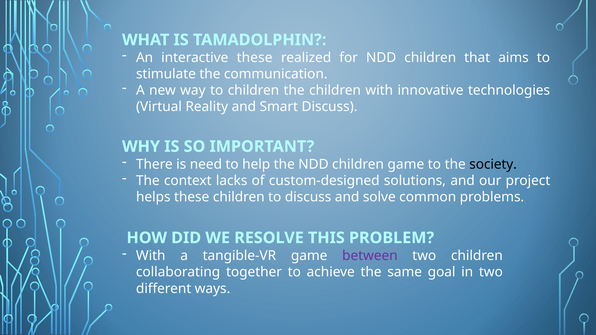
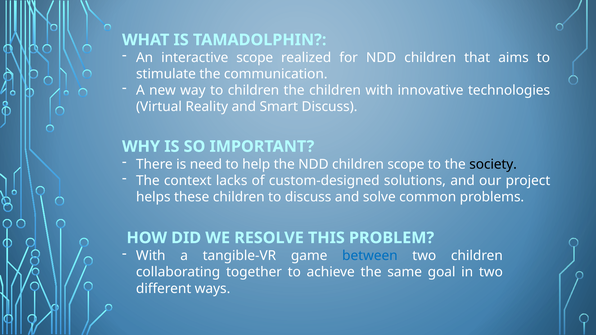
interactive these: these -> scope
children game: game -> scope
between colour: purple -> blue
